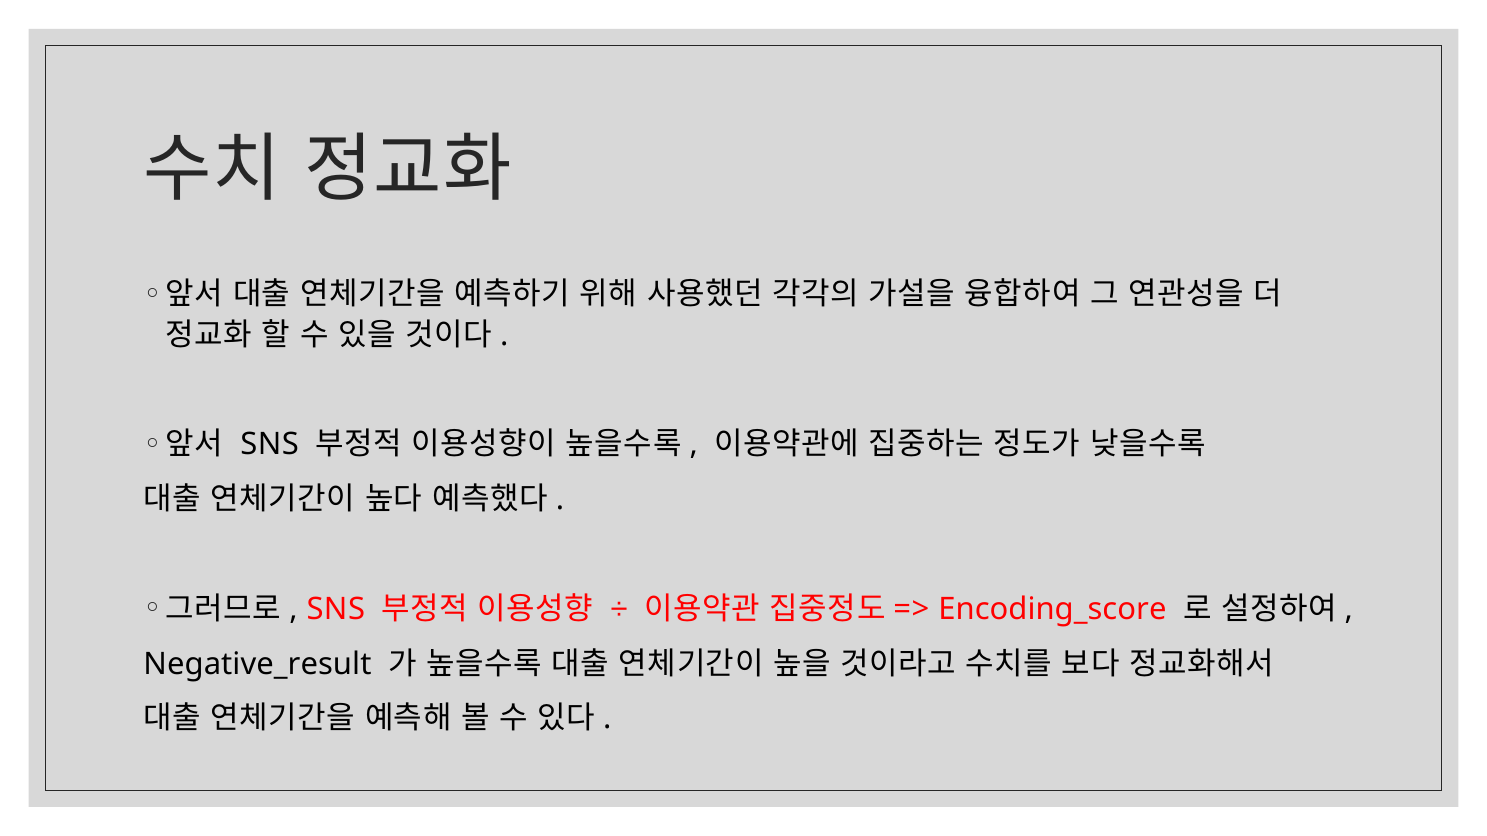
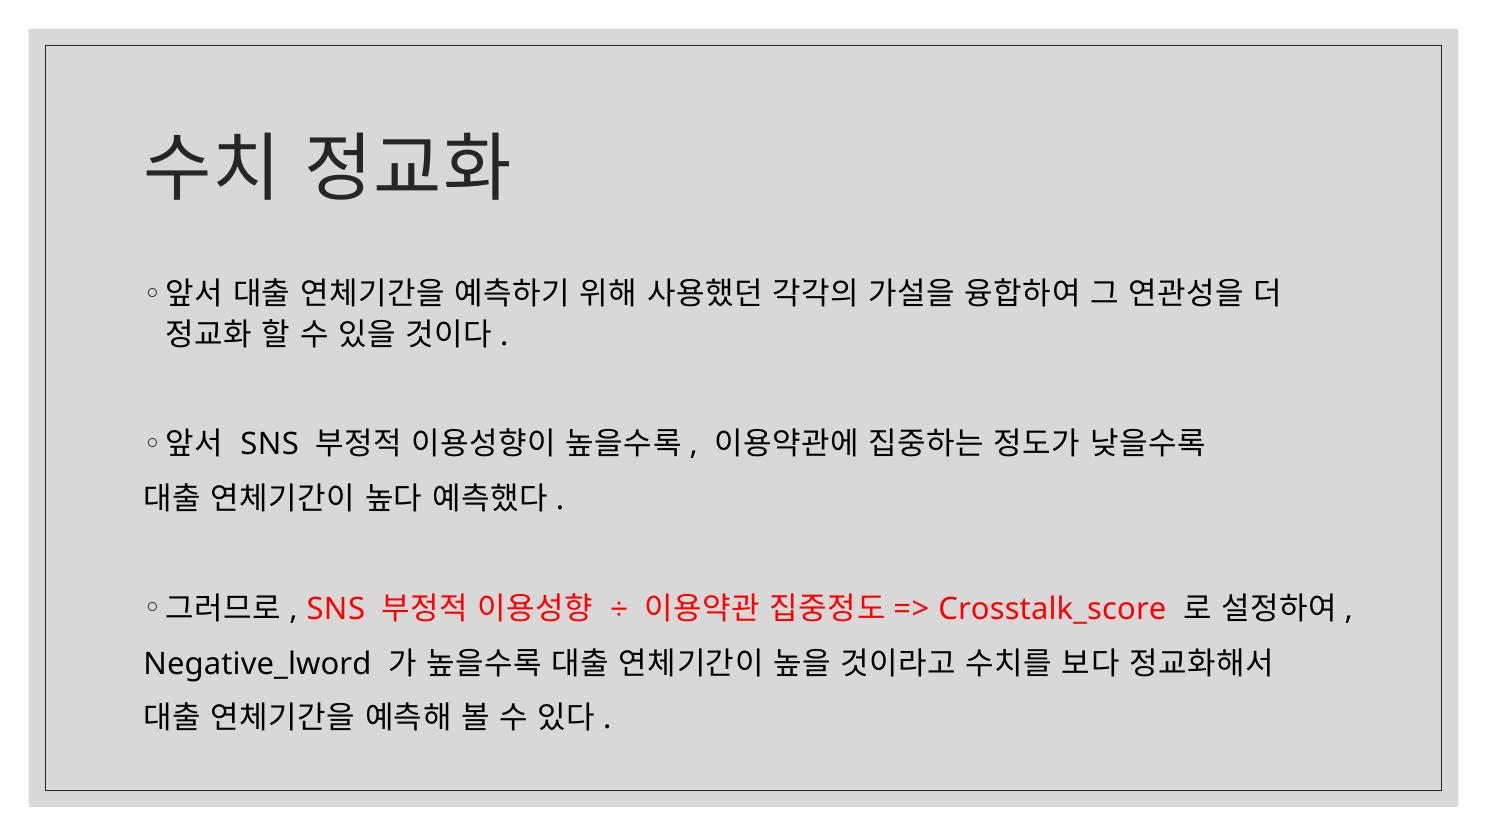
Encoding_score: Encoding_score -> Crosstalk_score
Negative_result: Negative_result -> Negative_lword
